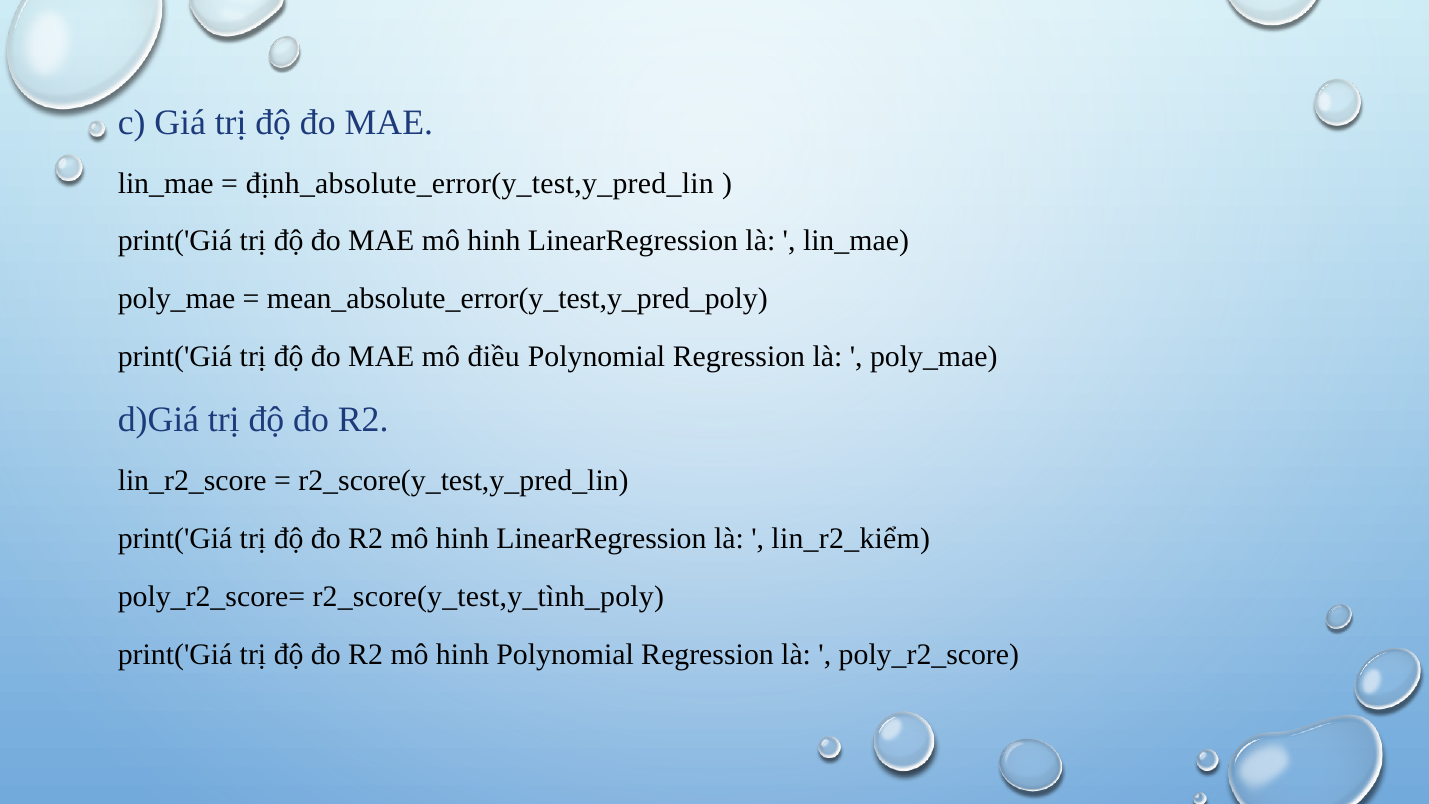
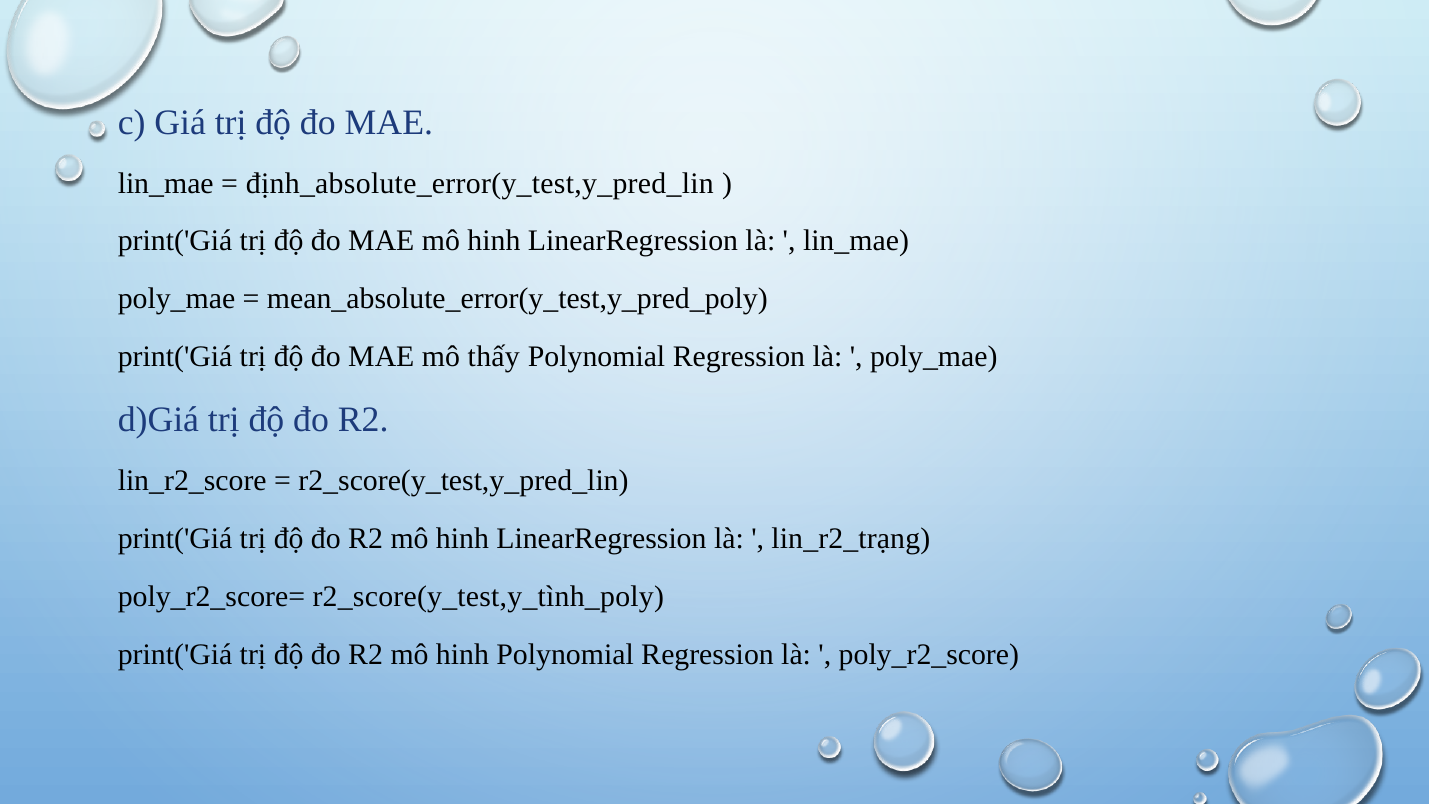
điều: điều -> thấy
lin_r2_kiểm: lin_r2_kiểm -> lin_r2_trạng
